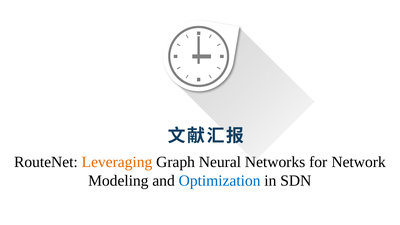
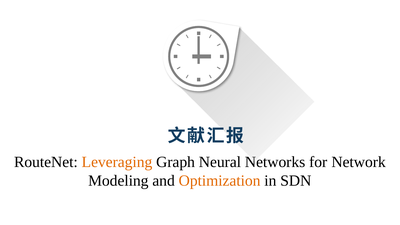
Optimization colour: blue -> orange
